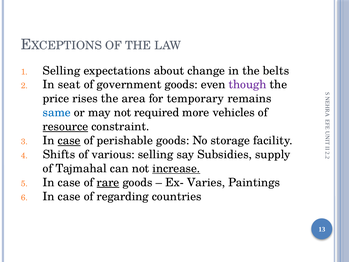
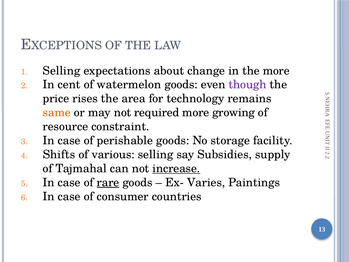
the belts: belts -> more
seat: seat -> cent
government: government -> watermelon
temporary: temporary -> technology
same colour: blue -> orange
vehicles: vehicles -> growing
resource underline: present -> none
case at (69, 140) underline: present -> none
regarding: regarding -> consumer
